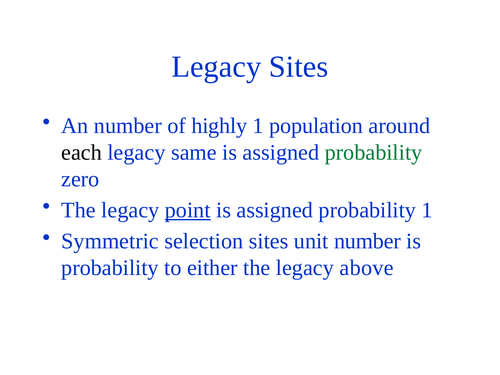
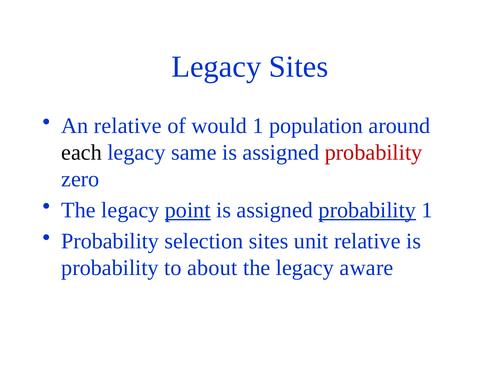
An number: number -> relative
highly: highly -> would
probability at (374, 152) colour: green -> red
probability at (367, 210) underline: none -> present
Symmetric at (110, 241): Symmetric -> Probability
unit number: number -> relative
either: either -> about
above: above -> aware
